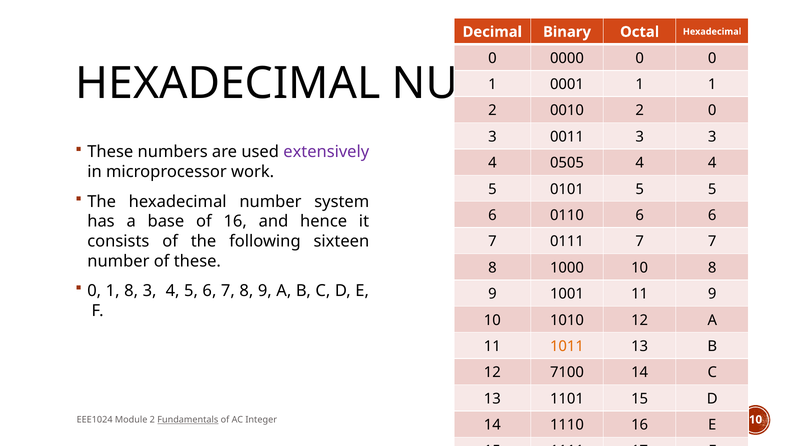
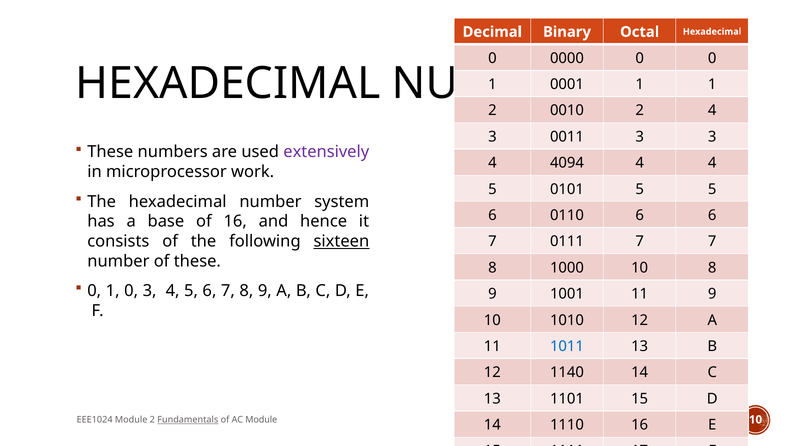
2 0: 0 -> 4
0505: 0505 -> 4094
sixteen underline: none -> present
1 8: 8 -> 0
1011 colour: orange -> blue
7100: 7100 -> 1140
AC Integer: Integer -> Module
